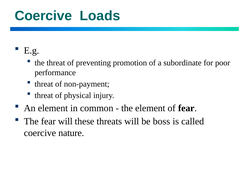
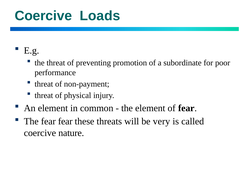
fear will: will -> fear
boss: boss -> very
